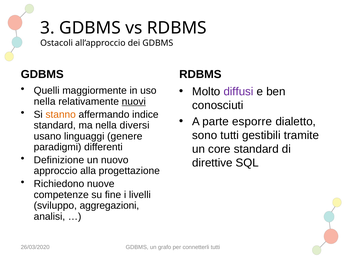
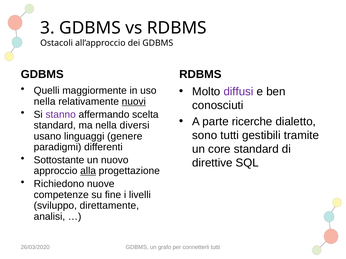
stanno colour: orange -> purple
indice: indice -> scelta
esporre: esporre -> ricerche
Definizione: Definizione -> Sottostante
alla underline: none -> present
aggregazioni: aggregazioni -> direttamente
